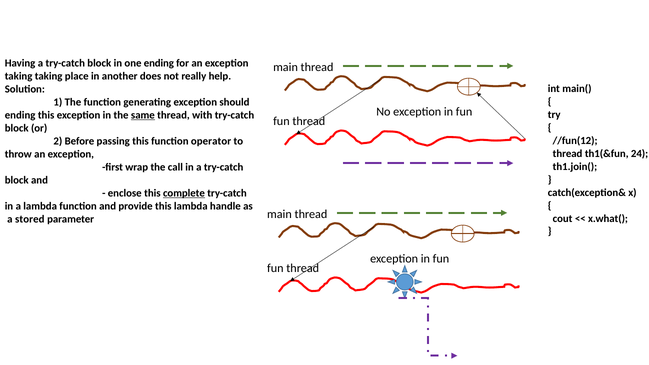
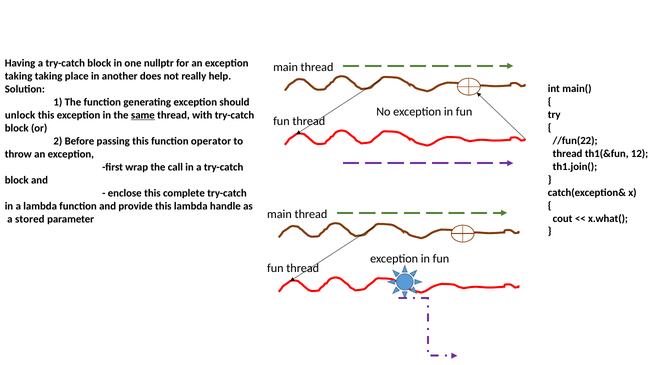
one ending: ending -> nullptr
ending at (20, 115): ending -> unlock
//fun(12: //fun(12 -> //fun(22
24: 24 -> 12
complete underline: present -> none
